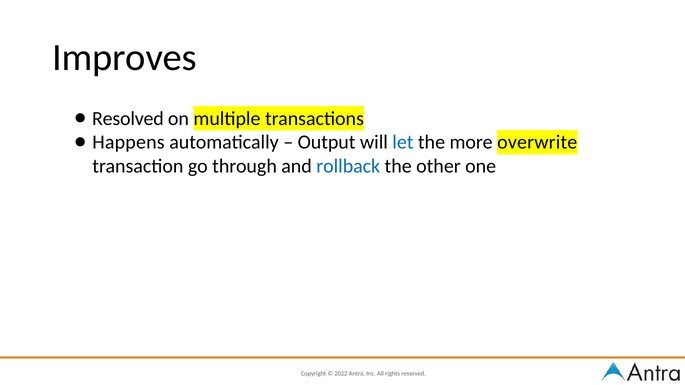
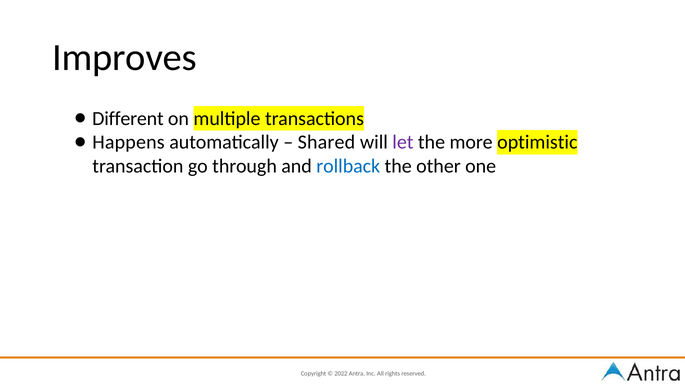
Resolved: Resolved -> Different
Output: Output -> Shared
let colour: blue -> purple
overwrite: overwrite -> optimistic
